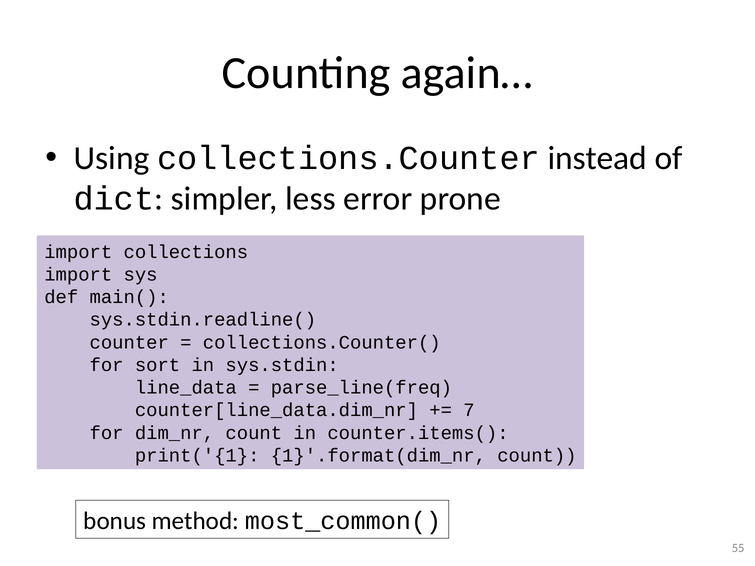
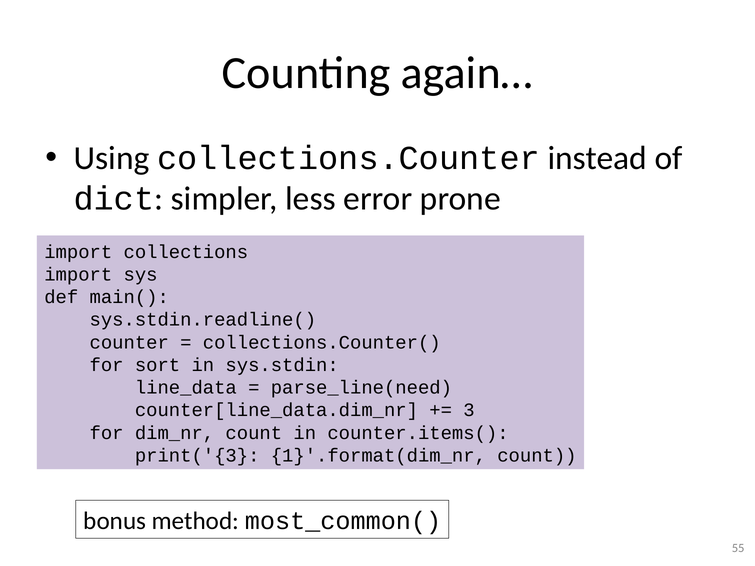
parse_line(freq: parse_line(freq -> parse_line(need
7: 7 -> 3
print('{1: print('{1 -> print('{3
